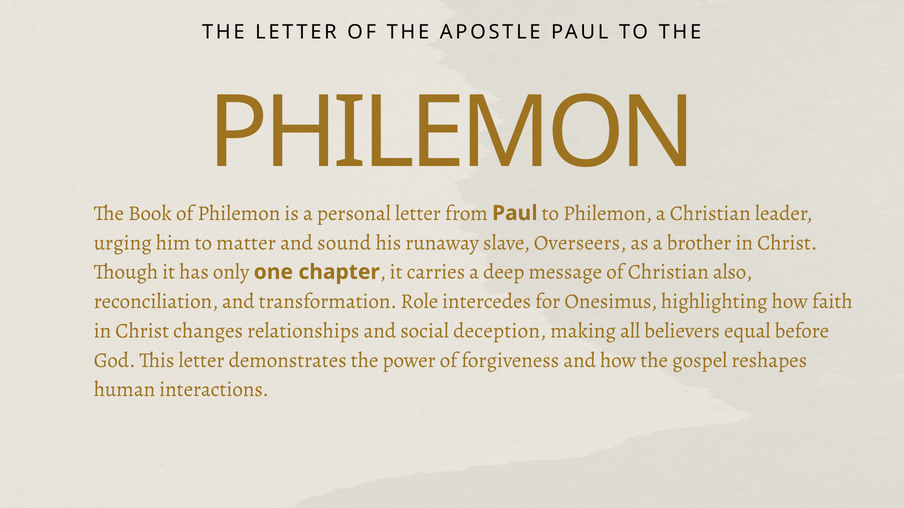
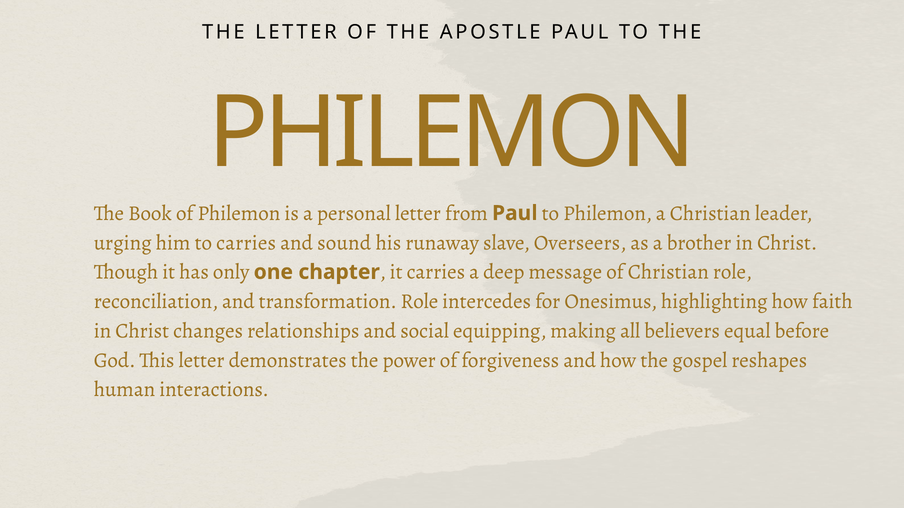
to matter: matter -> carries
Christian also: also -> role
deception: deception -> equipping
